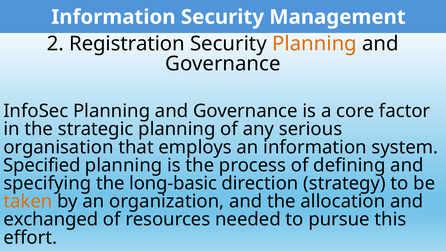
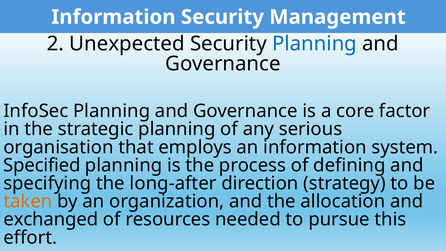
Registration: Registration -> Unexpected
Planning at (314, 44) colour: orange -> blue
long-basic: long-basic -> long-after
